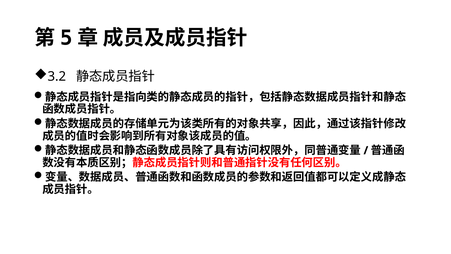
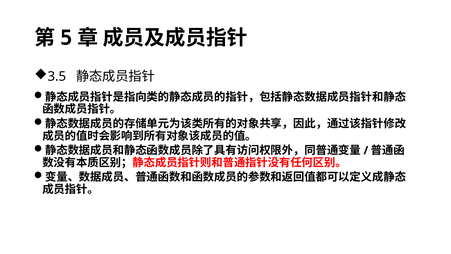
3.2: 3.2 -> 3.5
